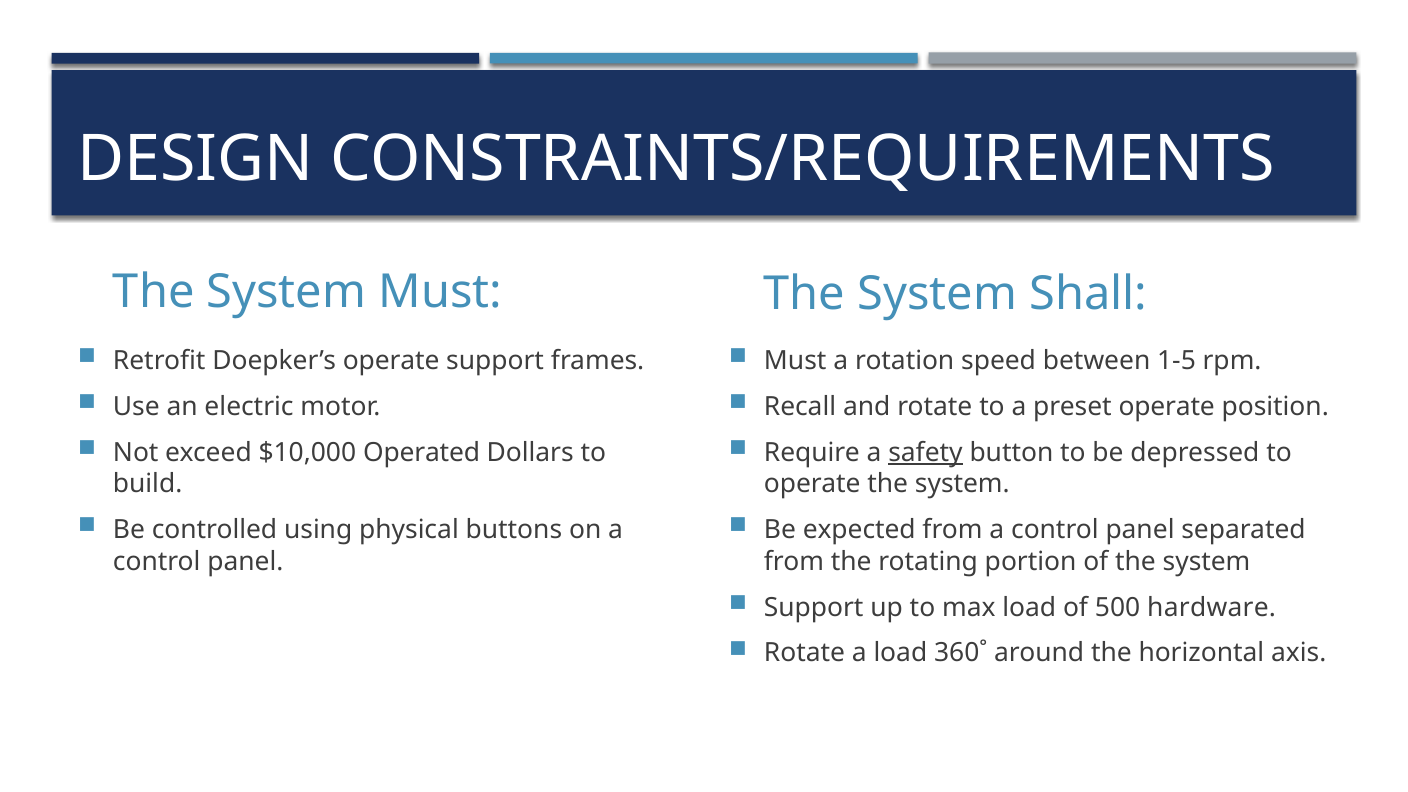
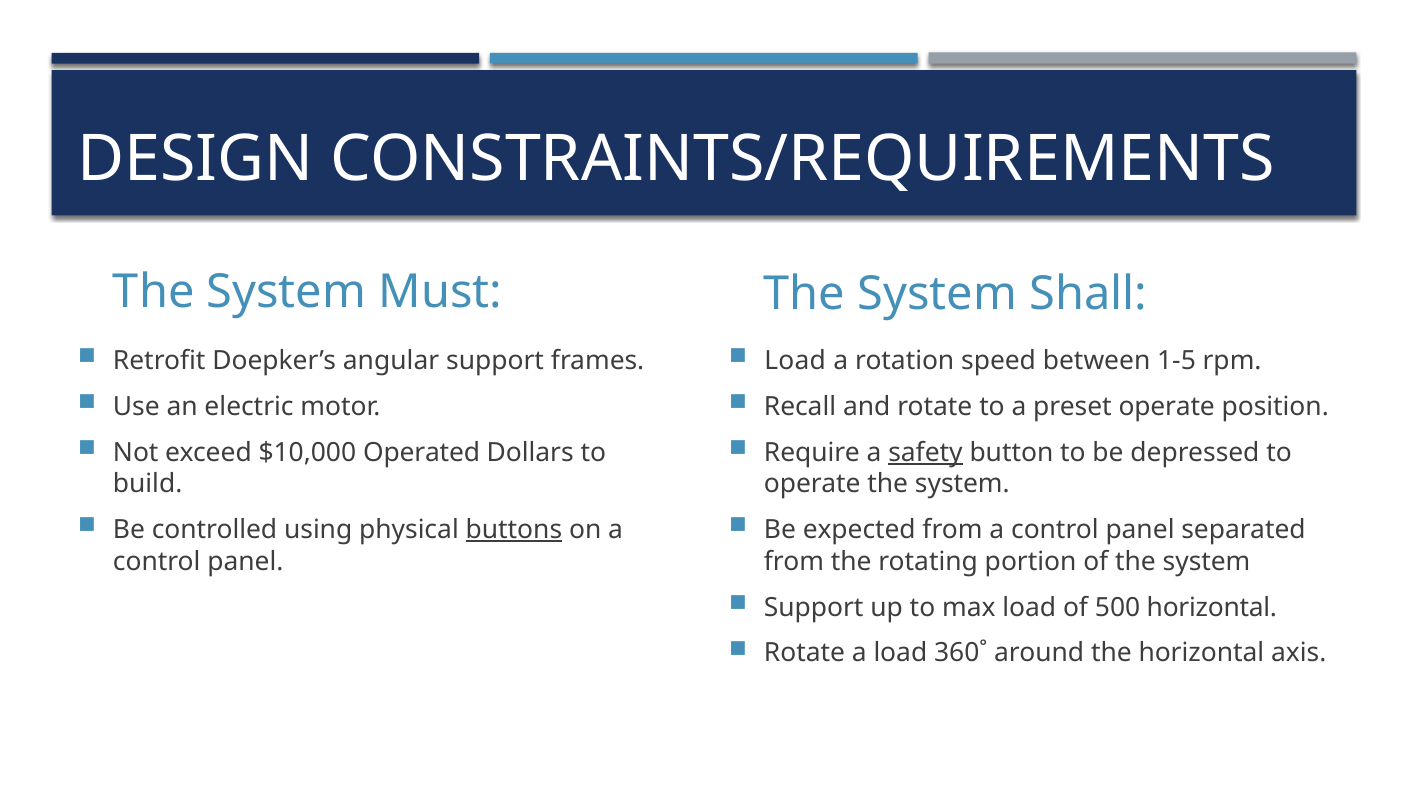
Doepker’s operate: operate -> angular
Must at (795, 361): Must -> Load
buttons underline: none -> present
500 hardware: hardware -> horizontal
